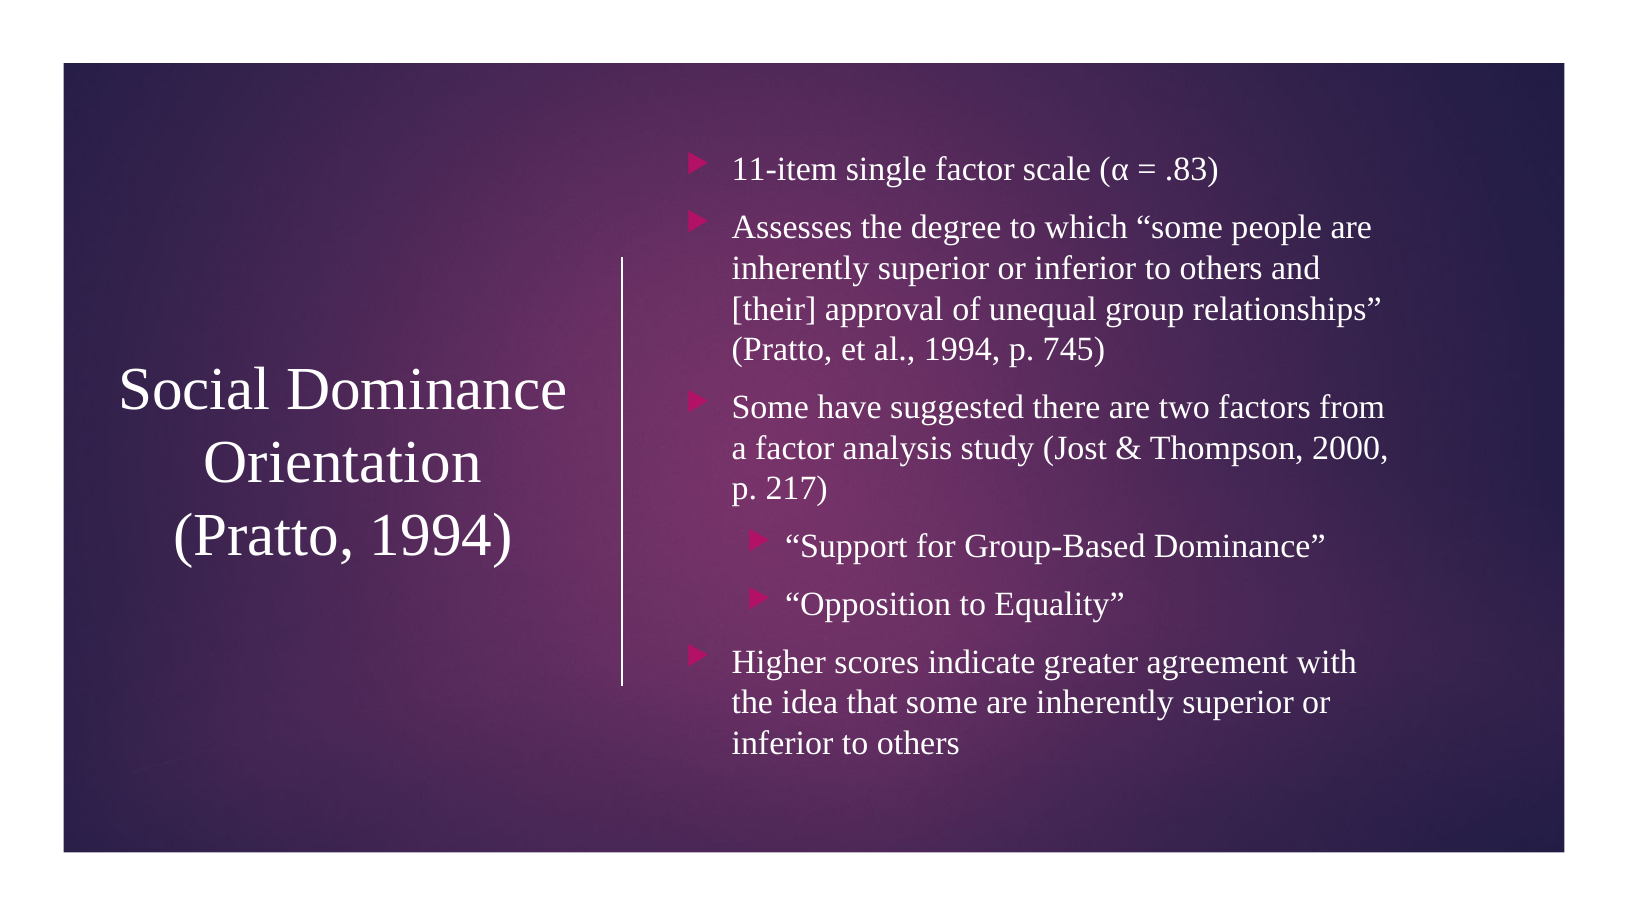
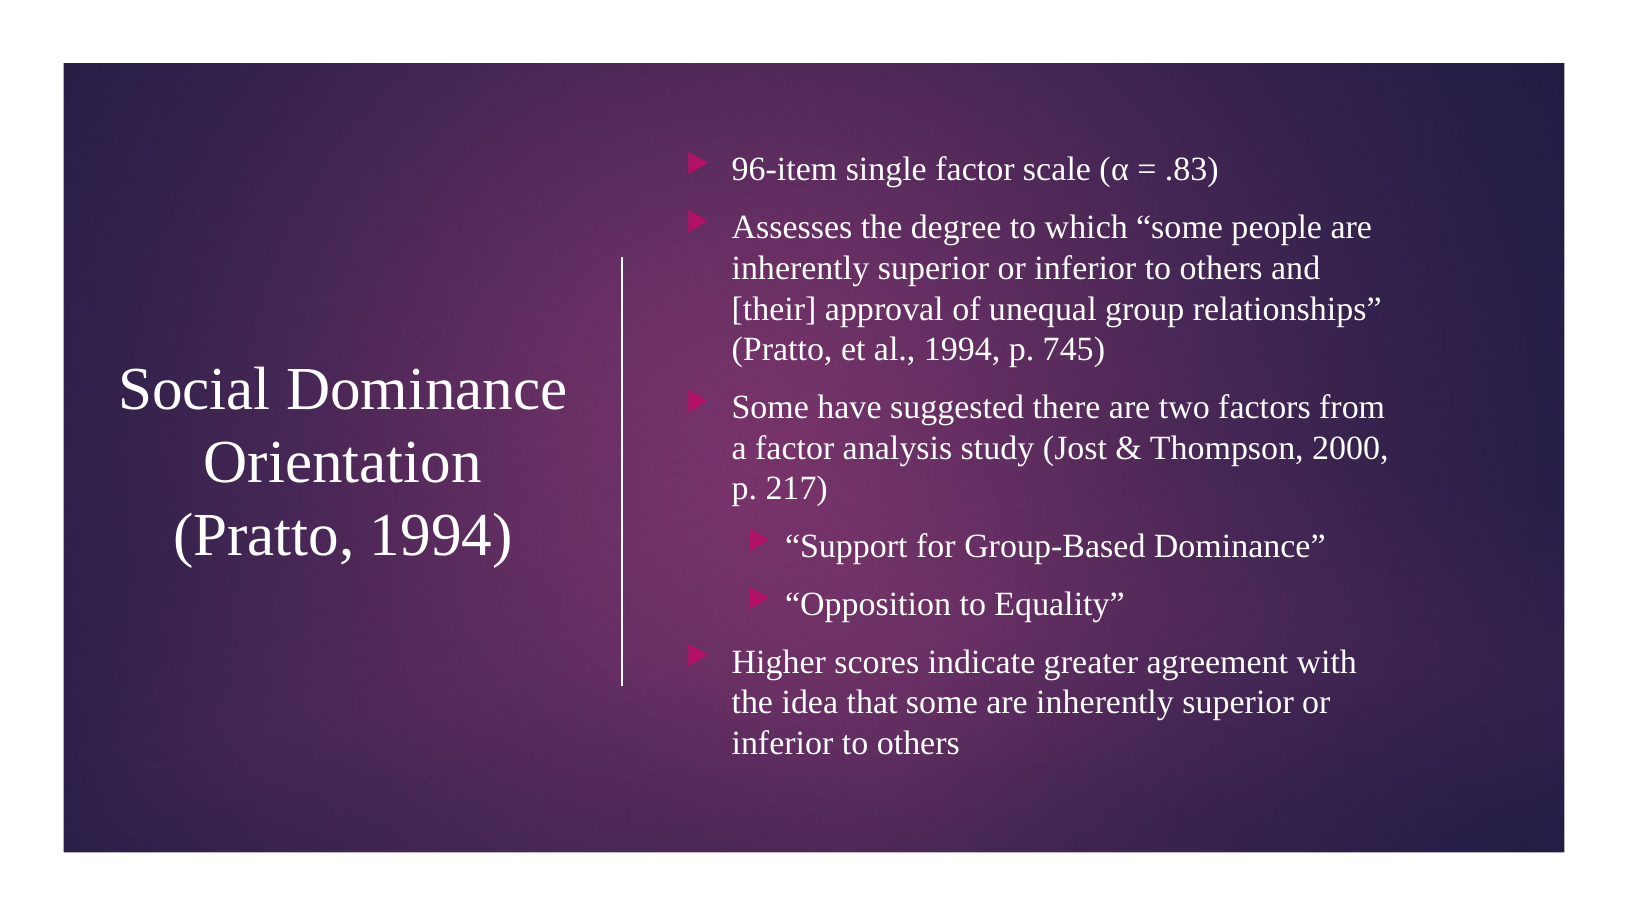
11-item: 11-item -> 96-item
